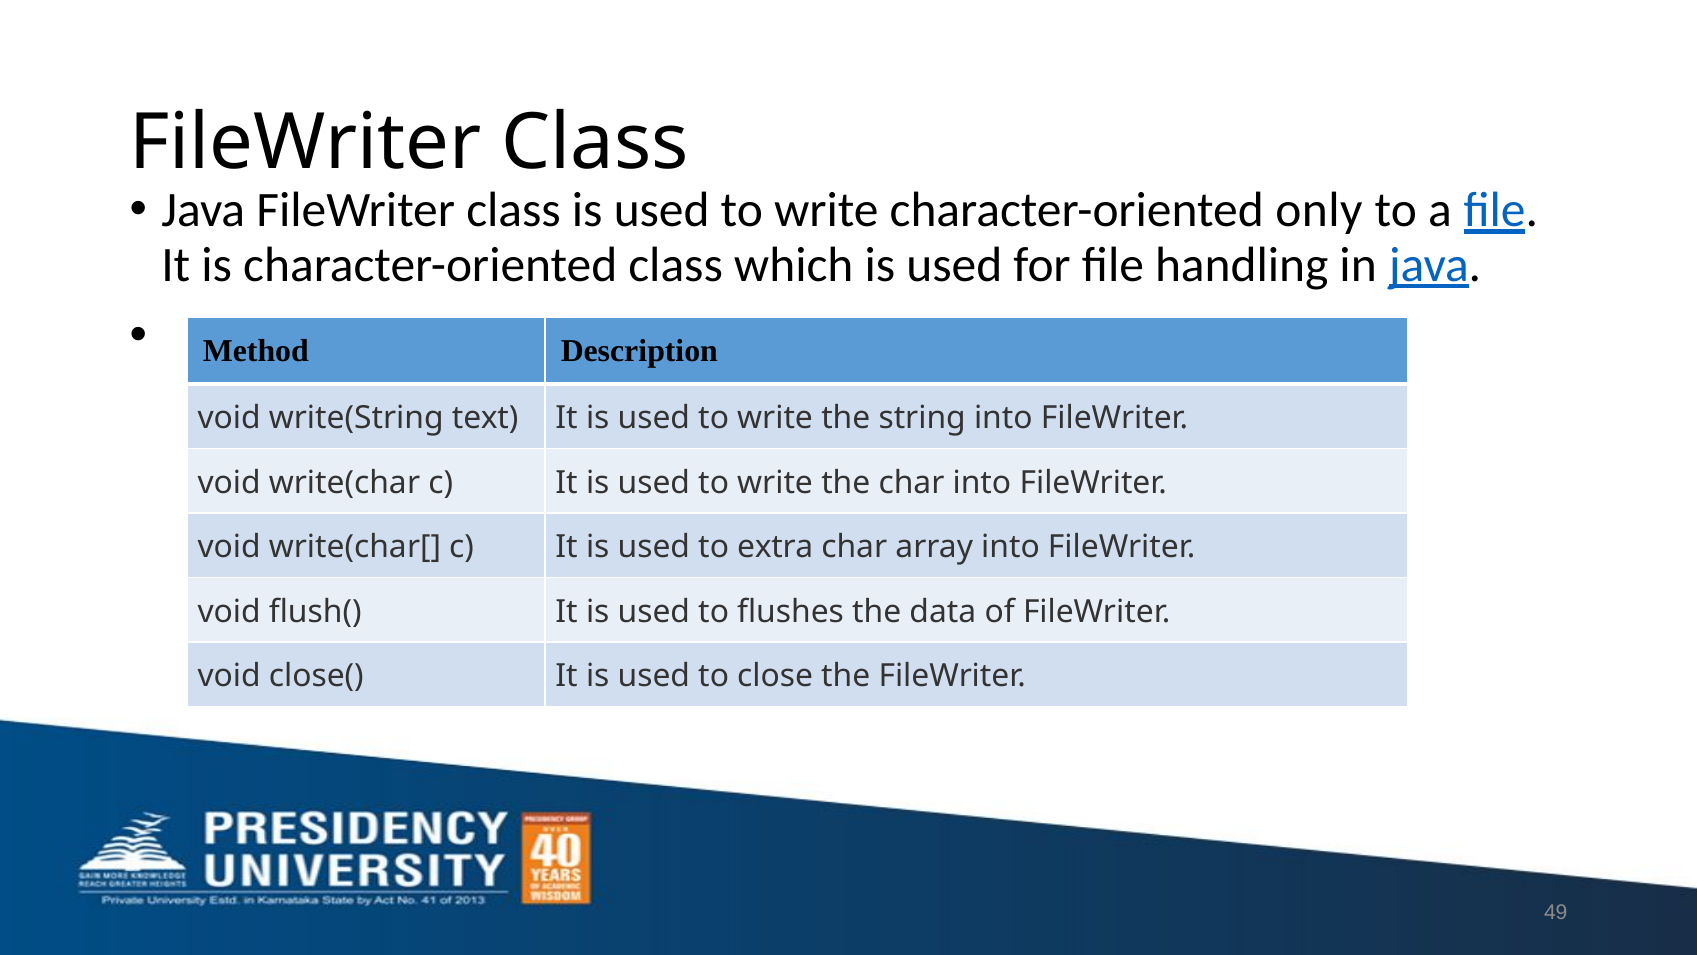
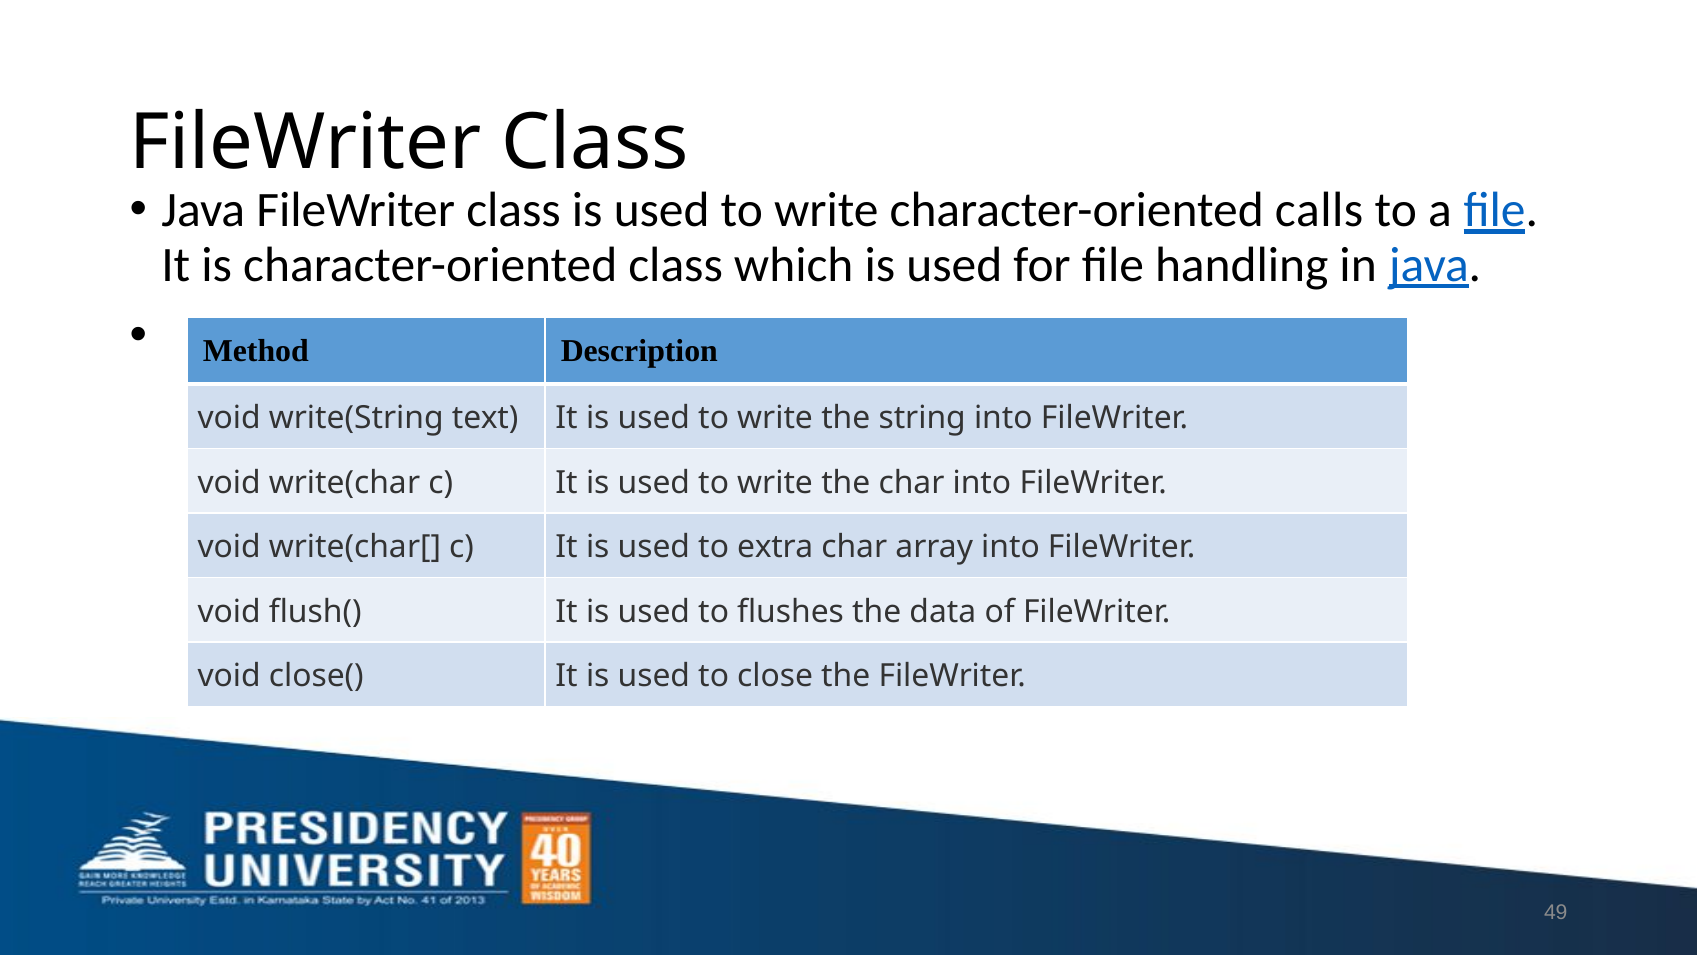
only: only -> calls
